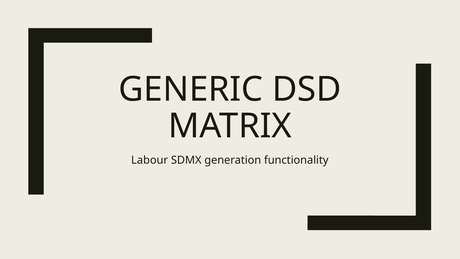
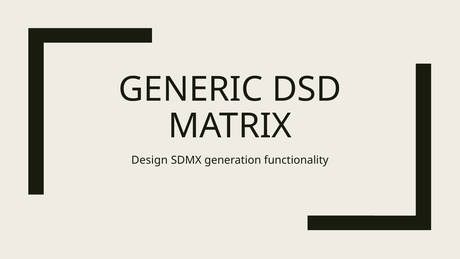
Labour: Labour -> Design
